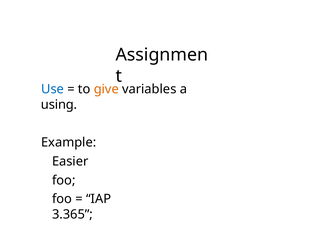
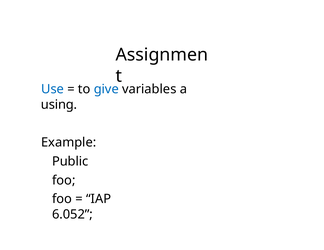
give colour: orange -> blue
Easier: Easier -> Public
3.365: 3.365 -> 6.052
